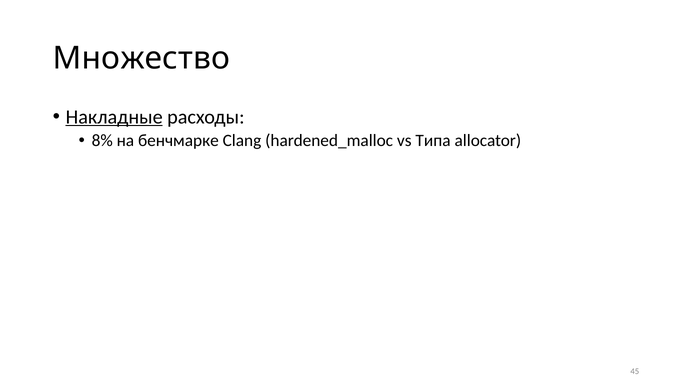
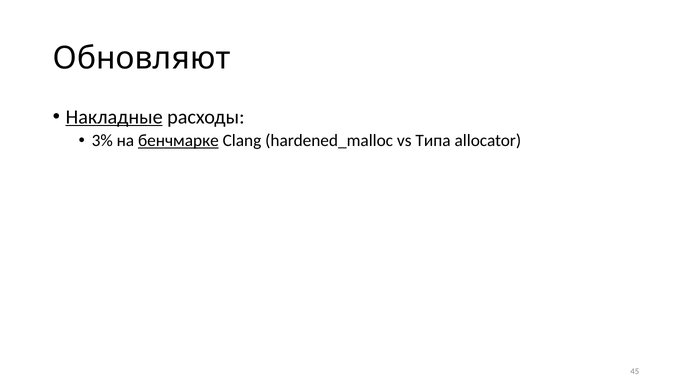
Множество: Множество -> Обновляют
8%: 8% -> 3%
бенчмарке underline: none -> present
